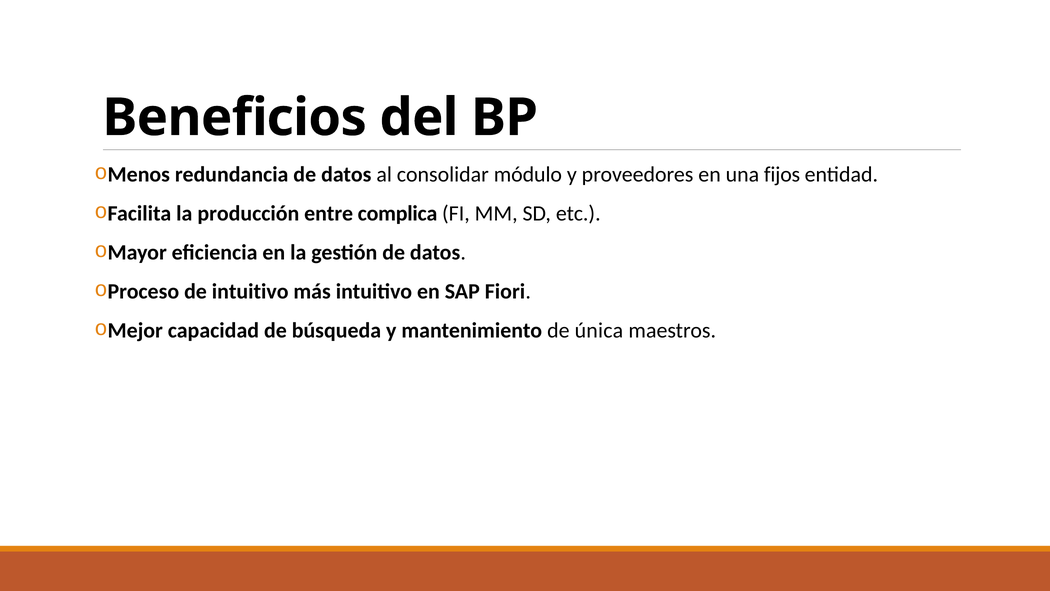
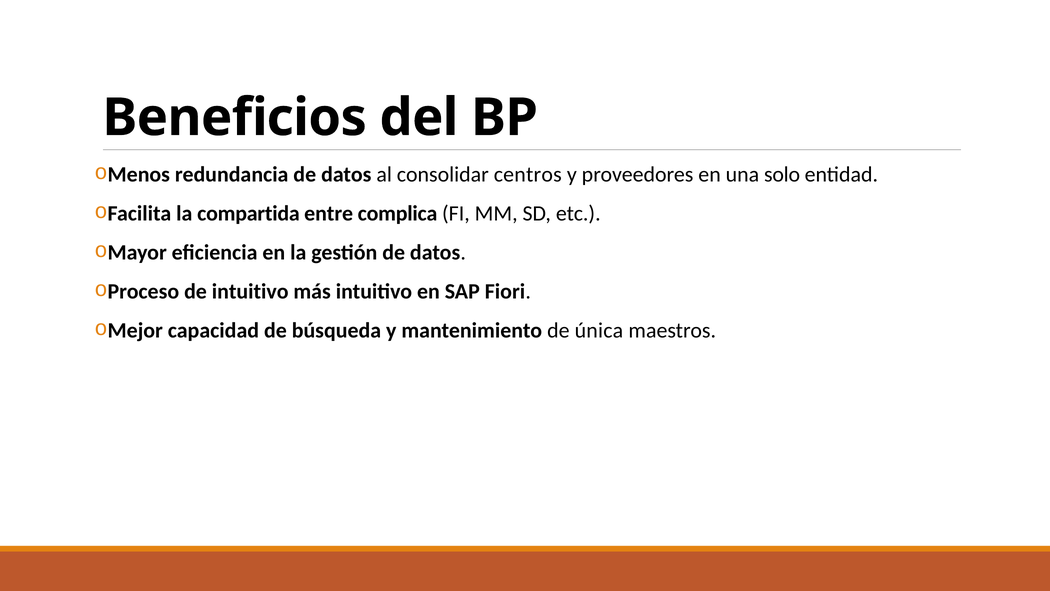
módulo: módulo -> centros
fijos: fijos -> solo
producción: producción -> compartida
